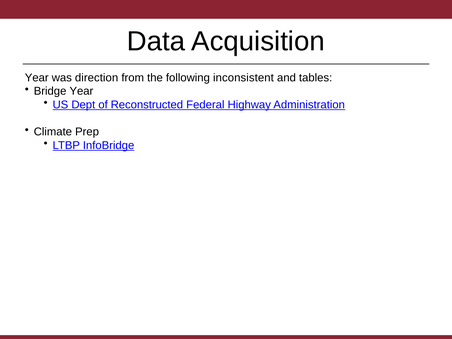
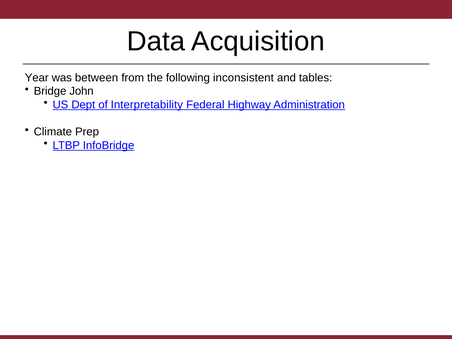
direction: direction -> between
Bridge Year: Year -> John
Reconstructed: Reconstructed -> Interpretability
